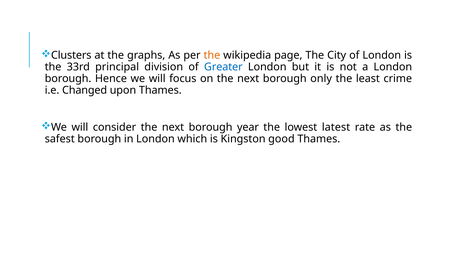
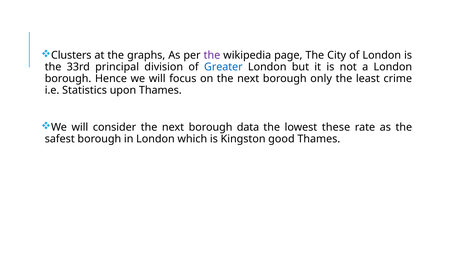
the at (212, 55) colour: orange -> purple
Changed: Changed -> Statistics
year: year -> data
latest: latest -> these
